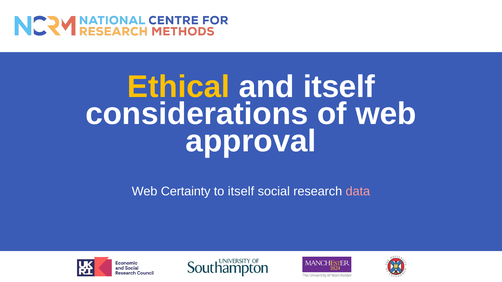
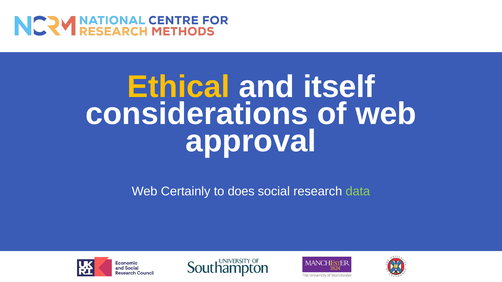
Certainty: Certainty -> Certainly
to itself: itself -> does
data colour: pink -> light green
